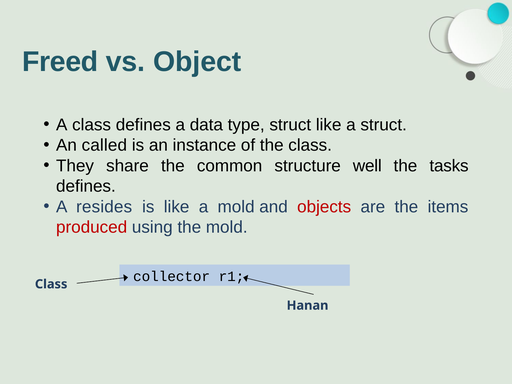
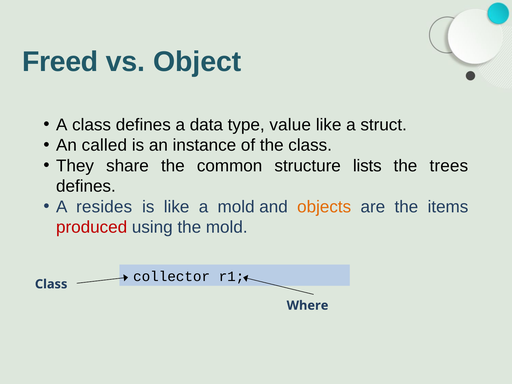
type struct: struct -> value
well: well -> lists
tasks: tasks -> trees
objects colour: red -> orange
Hanan: Hanan -> Where
